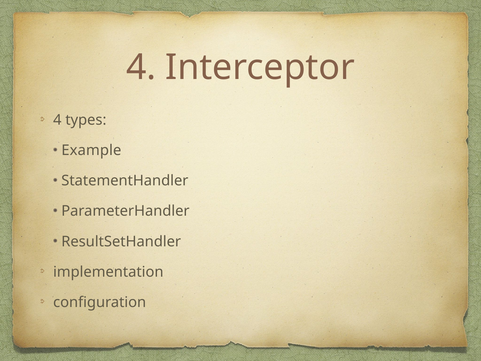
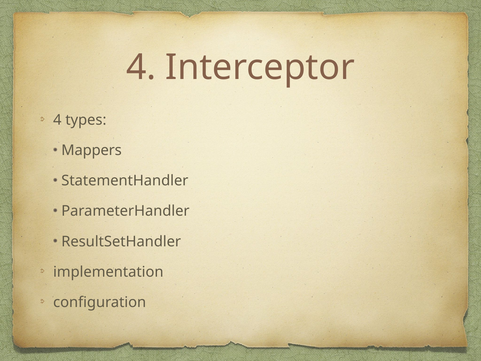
Example: Example -> Mappers
